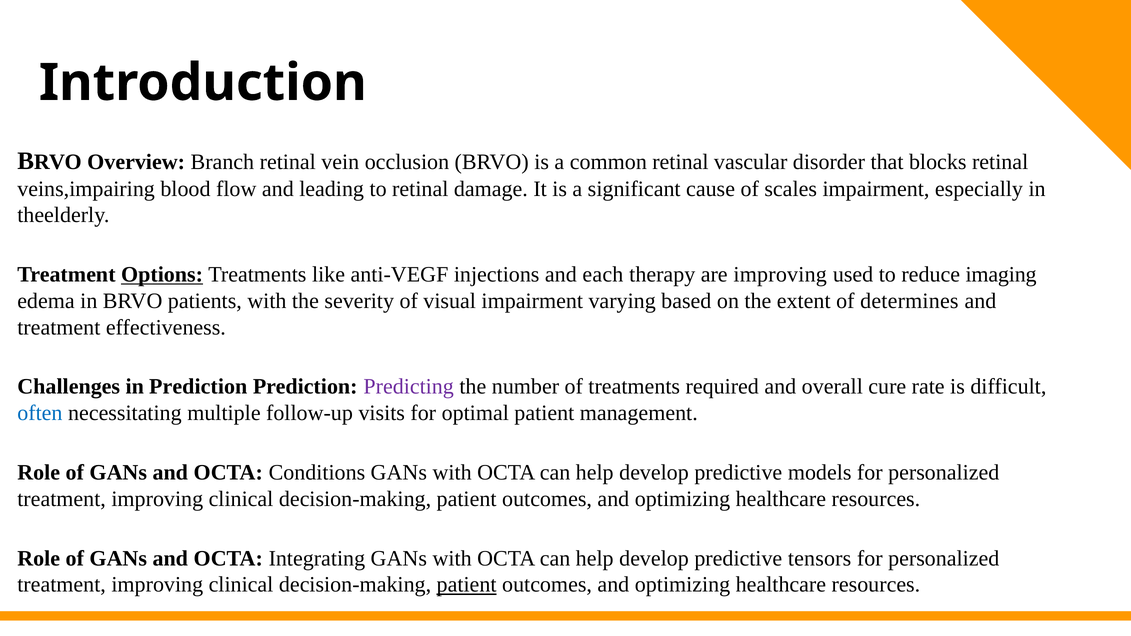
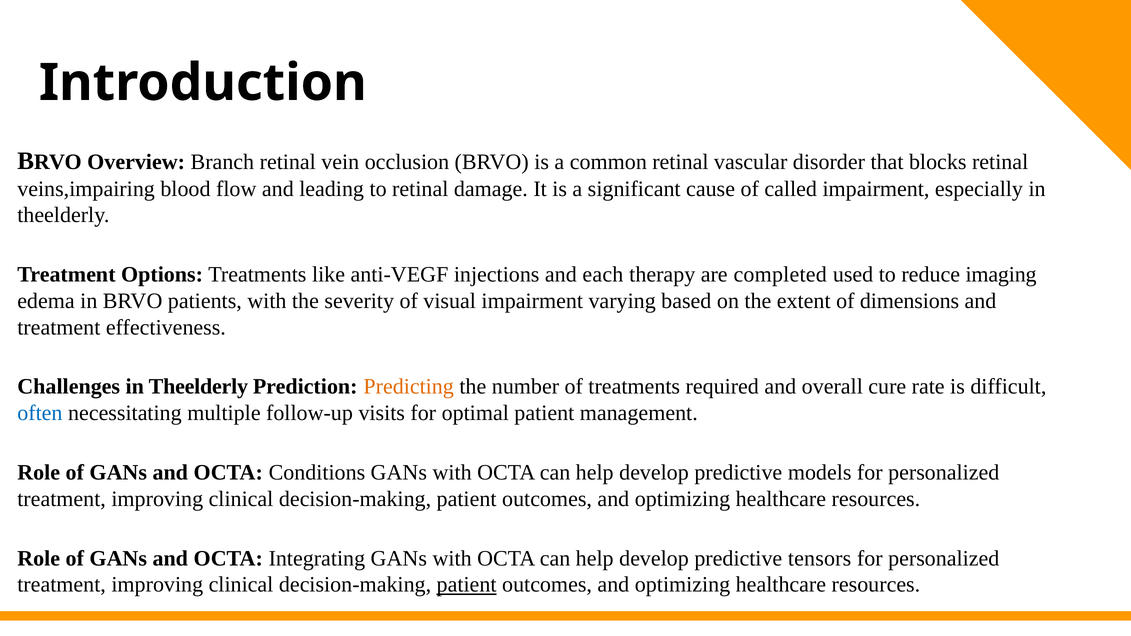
scales: scales -> called
Options underline: present -> none
are improving: improving -> completed
determines: determines -> dimensions
Challenges in Prediction: Prediction -> Theelderly
Predicting colour: purple -> orange
